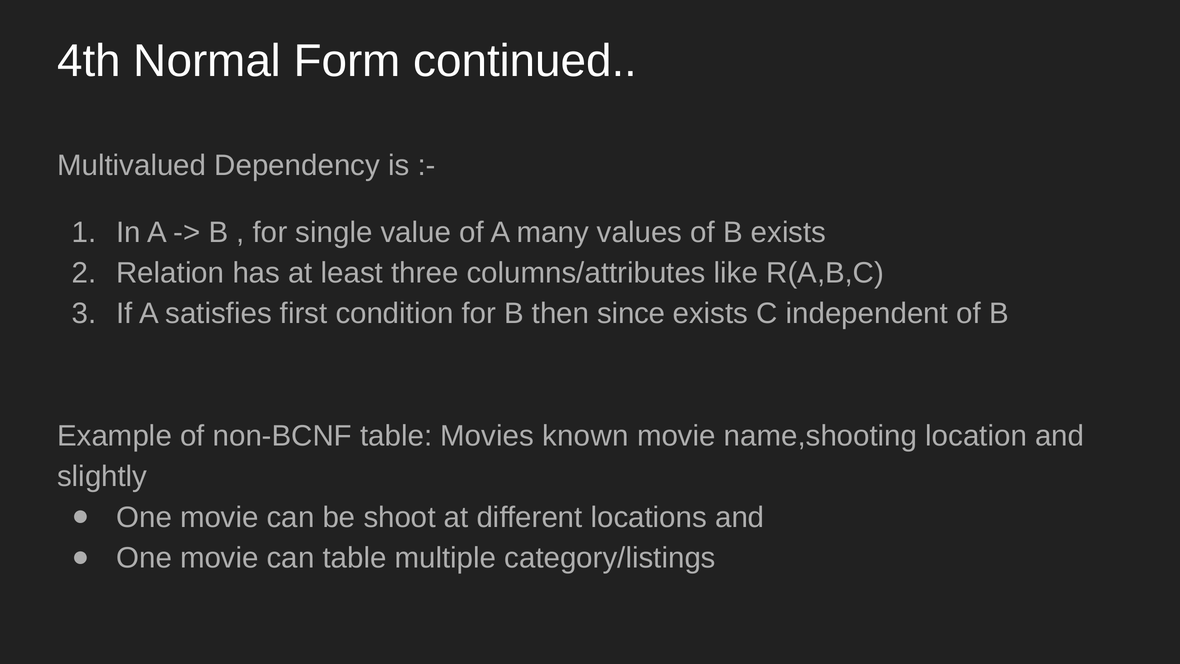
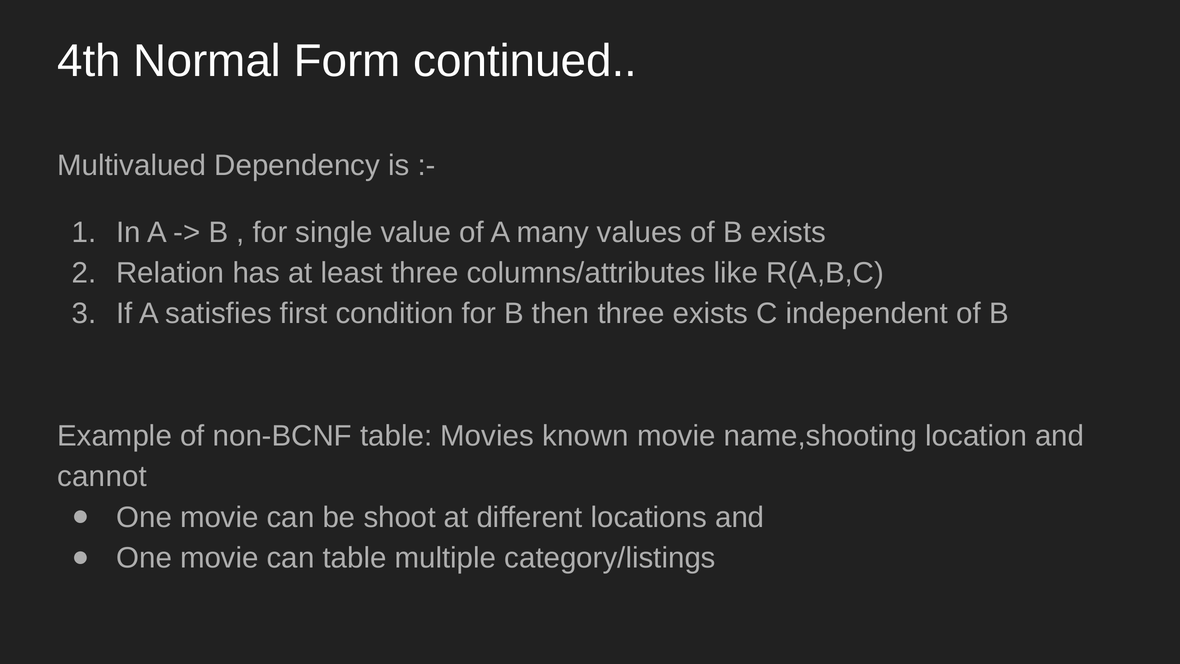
then since: since -> three
slightly: slightly -> cannot
